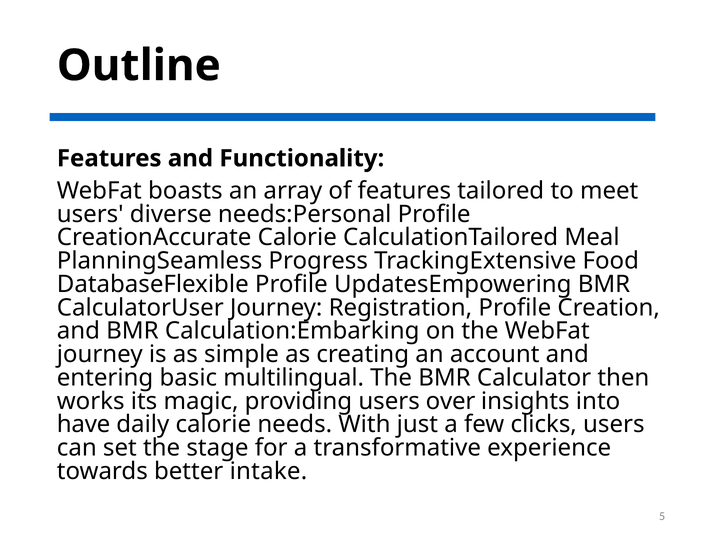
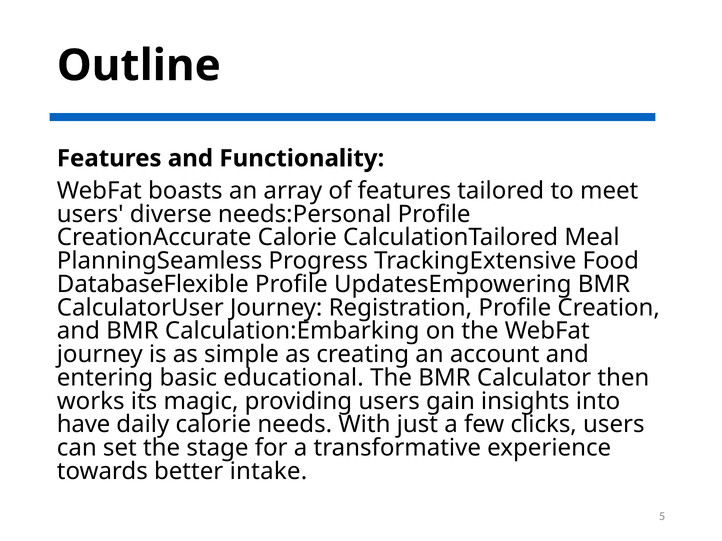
multilingual: multilingual -> educational
over: over -> gain
